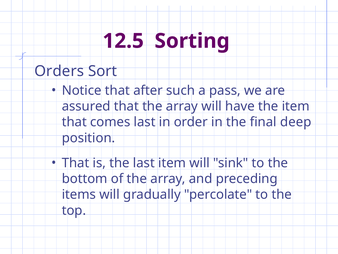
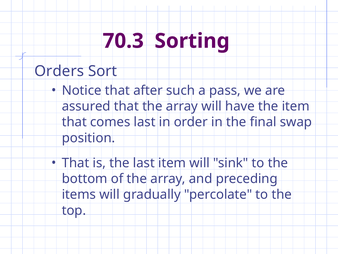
12.5: 12.5 -> 70.3
deep: deep -> swap
